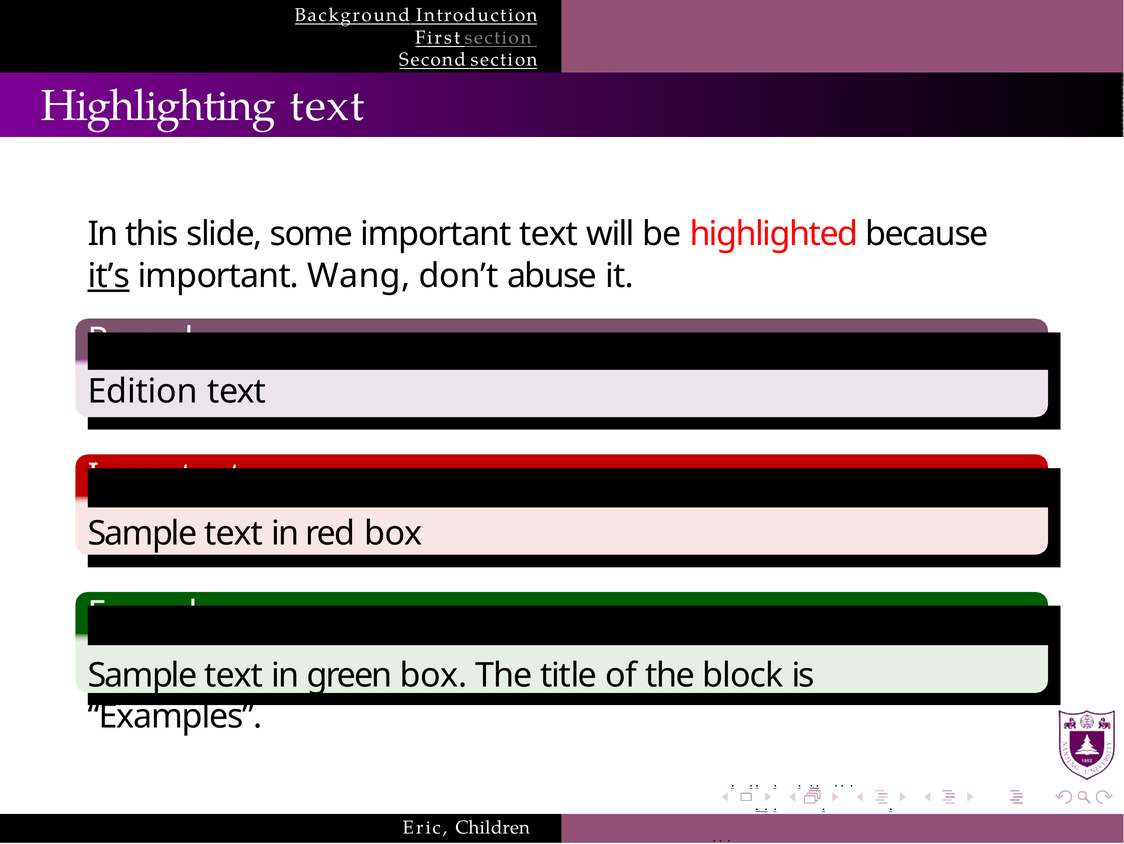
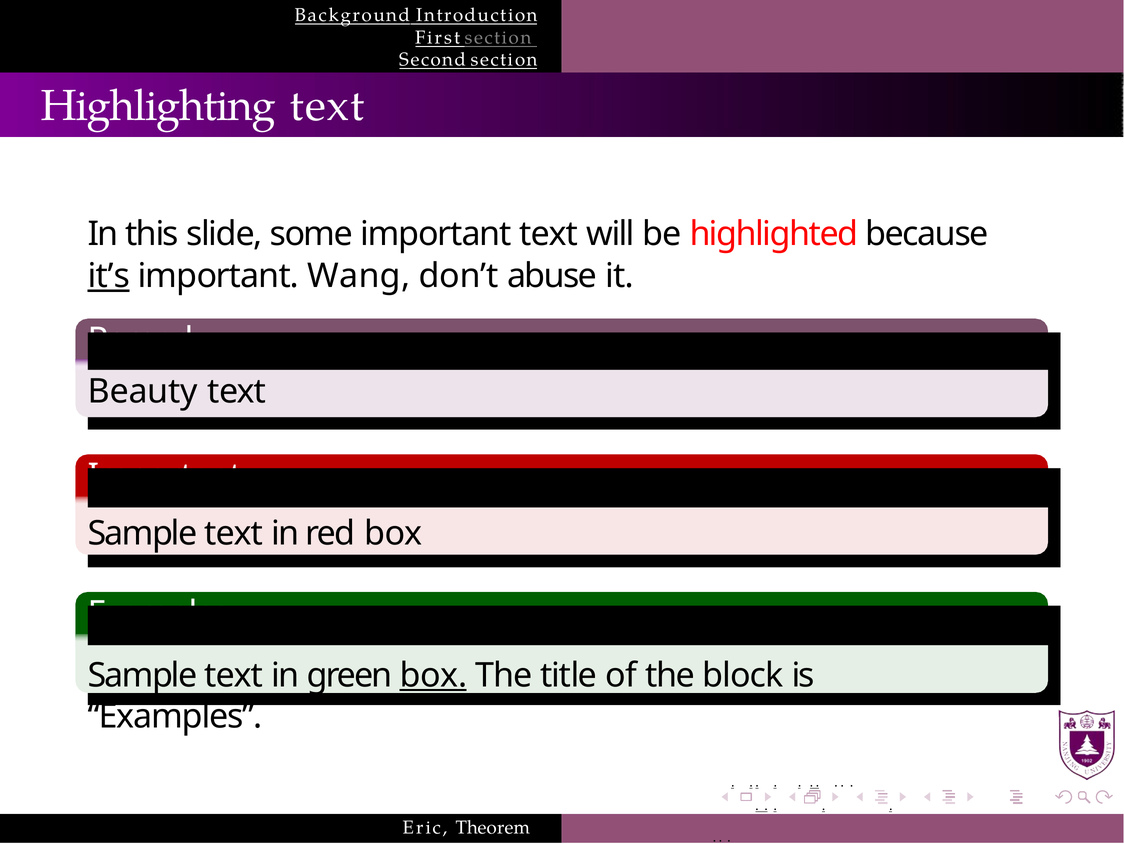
Edition: Edition -> Beauty
box at (433, 675) underline: none -> present
Eric Children: Children -> Theorem
